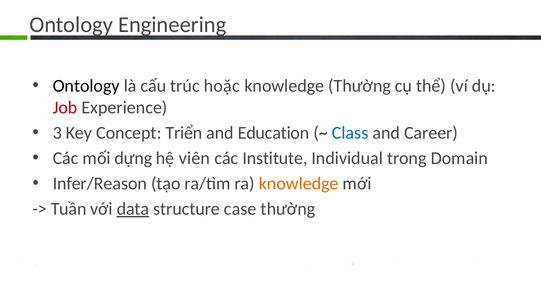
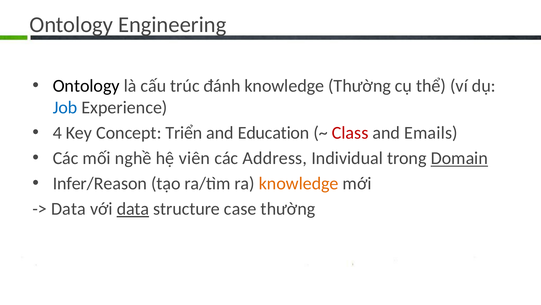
hoặc: hoặc -> đánh
Job colour: red -> blue
3: 3 -> 4
Class colour: blue -> red
Career: Career -> Emails
dựng: dựng -> nghề
Institute: Institute -> Address
Domain underline: none -> present
Tuần at (69, 208): Tuần -> Data
